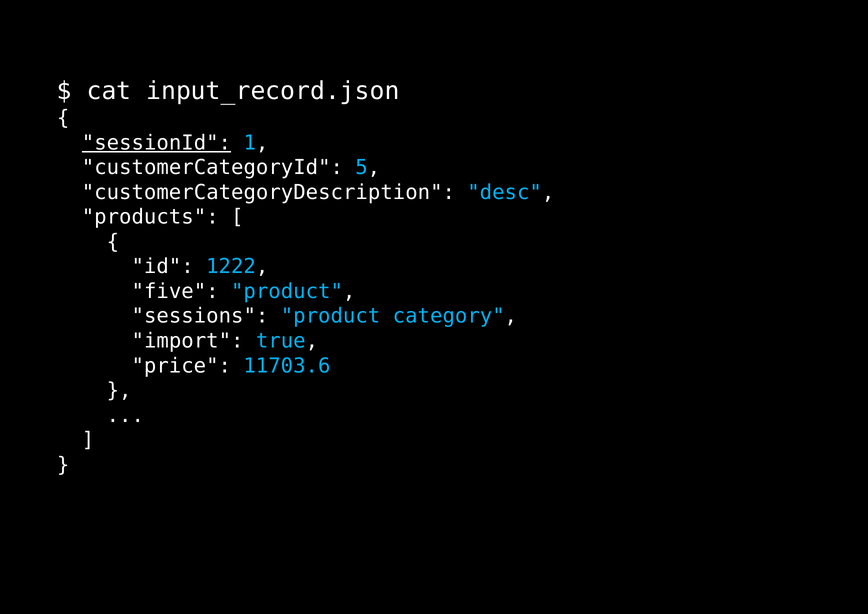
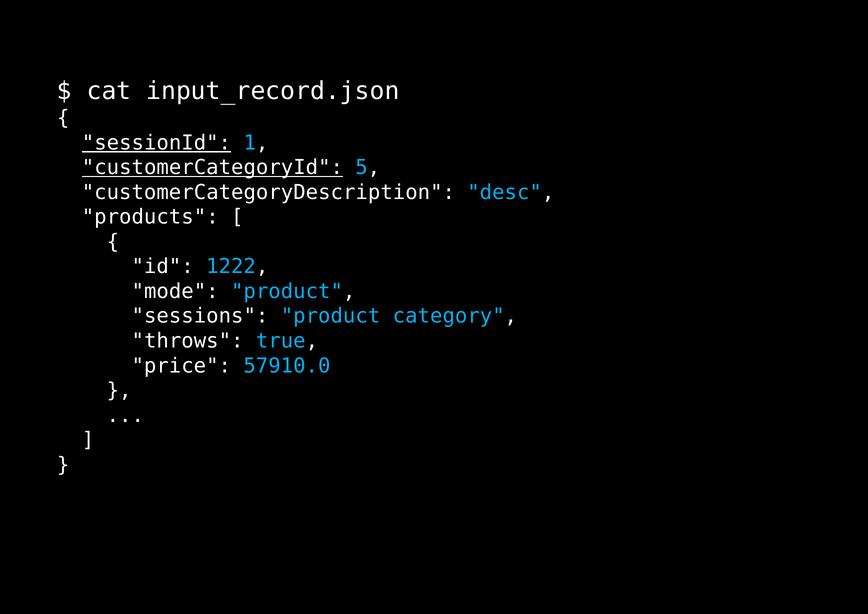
customerCategoryId underline: none -> present
five: five -> mode
import: import -> throws
11703.6: 11703.6 -> 57910.0
